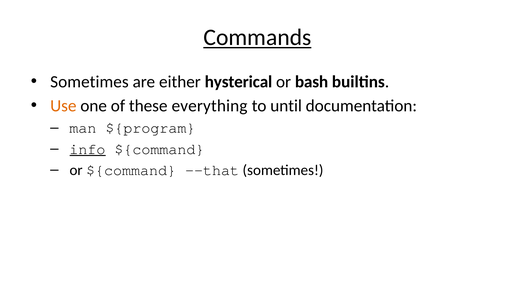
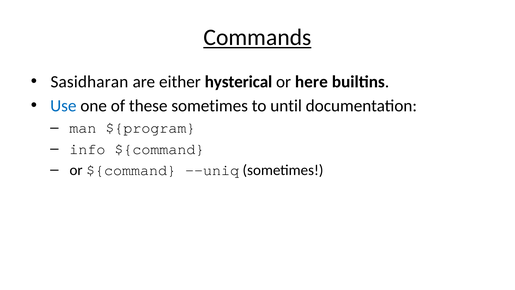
Sometimes at (89, 82): Sometimes -> Sasidharan
bash: bash -> here
Use colour: orange -> blue
these everything: everything -> sometimes
info underline: present -> none
--that: --that -> --uniq
